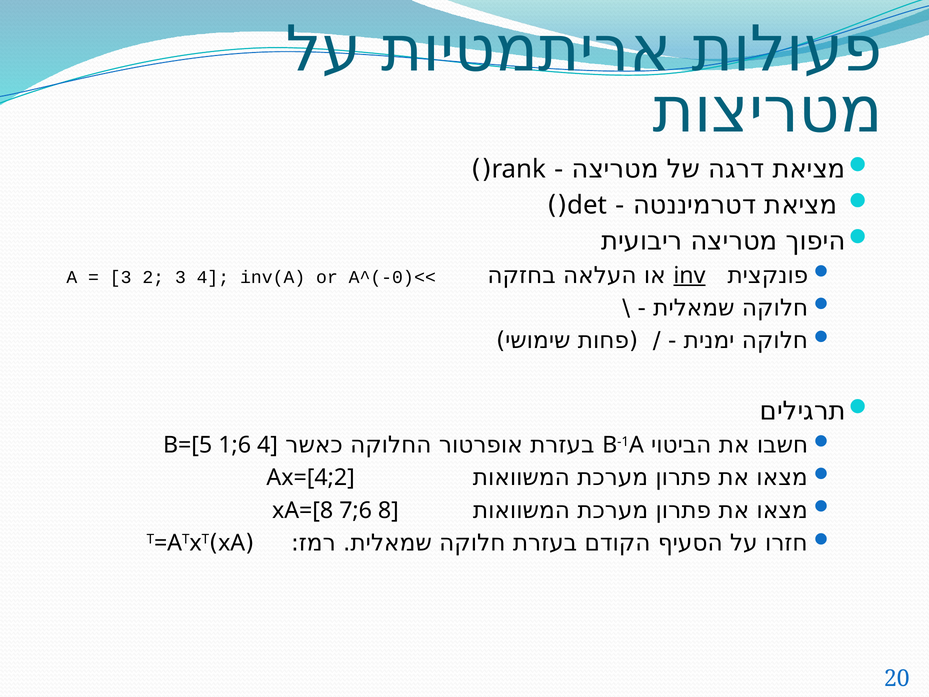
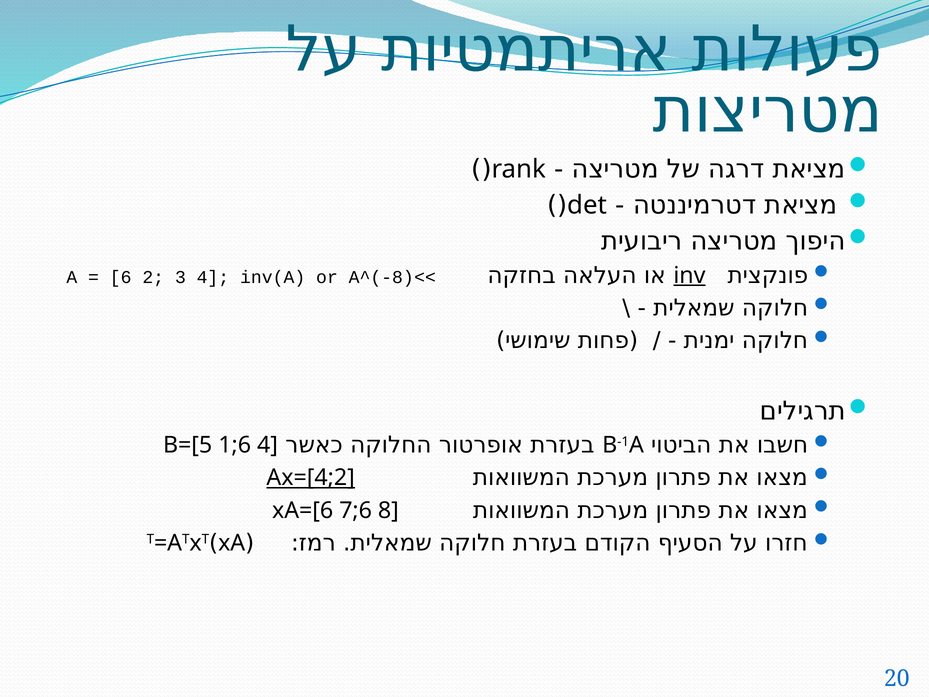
3 at (121, 277): 3 -> 6
A^(-0: A^(-0 -> A^(-8
Ax=[4;2 underline: none -> present
xA=[8: xA=[8 -> xA=[6
